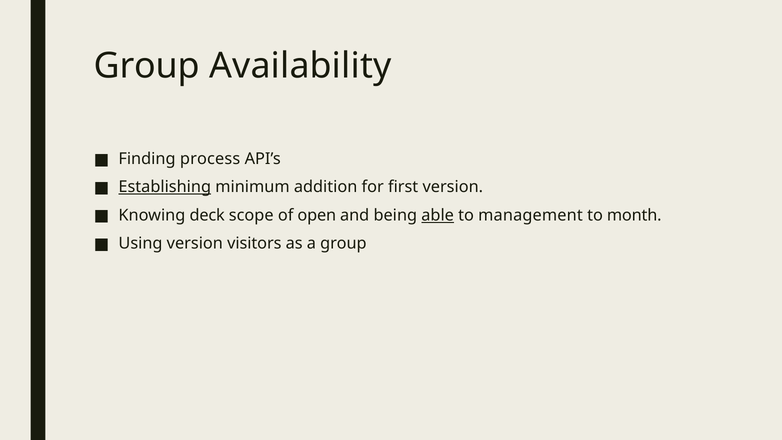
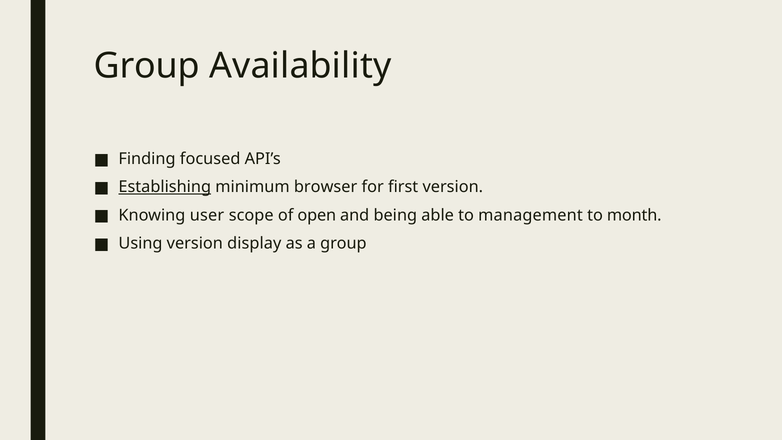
process: process -> focused
addition: addition -> browser
deck: deck -> user
able underline: present -> none
visitors: visitors -> display
